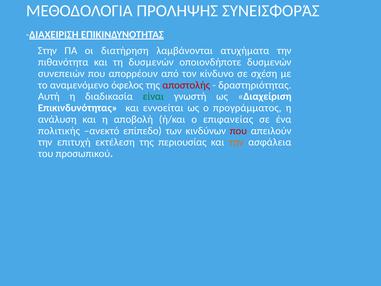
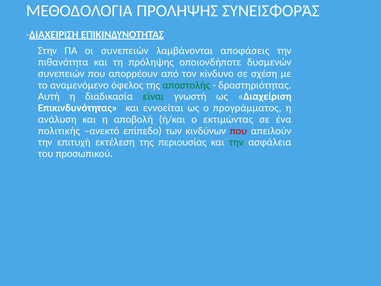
οι διατήρηση: διατήρηση -> συνεπειών
ατυχήματα: ατυχήματα -> αποφάσεις
τη δυσμενών: δυσμενών -> πρόληψης
αποστολής colour: red -> green
επιφανείας: επιφανείας -> εκτιμώντας
την at (236, 142) colour: orange -> green
